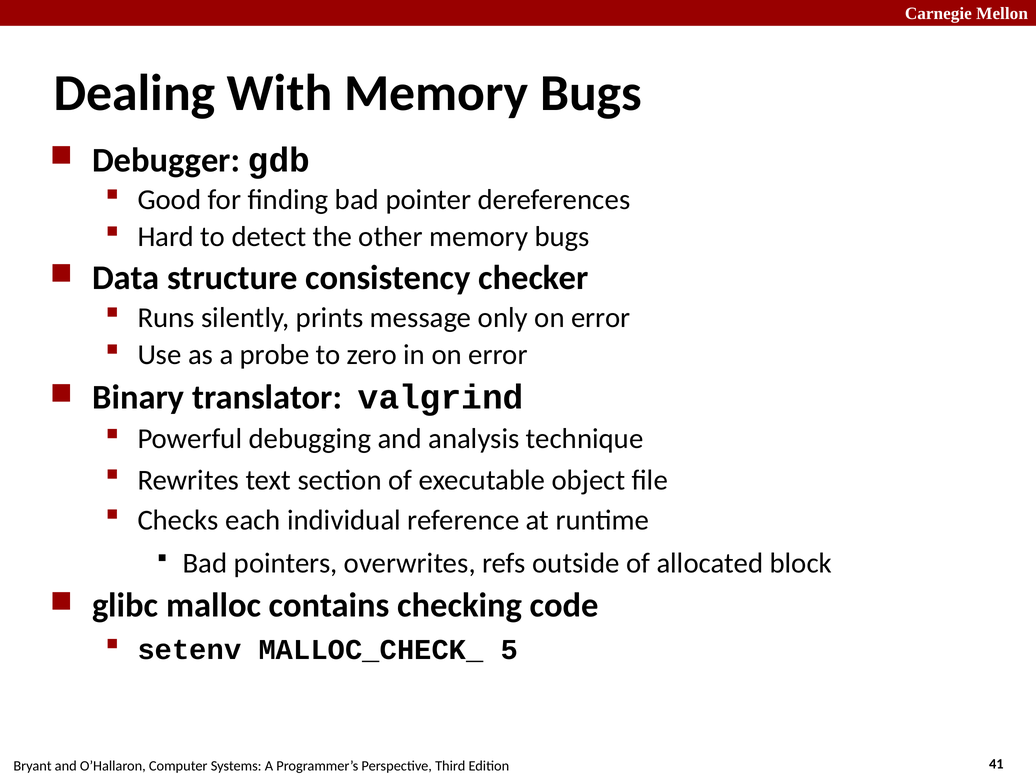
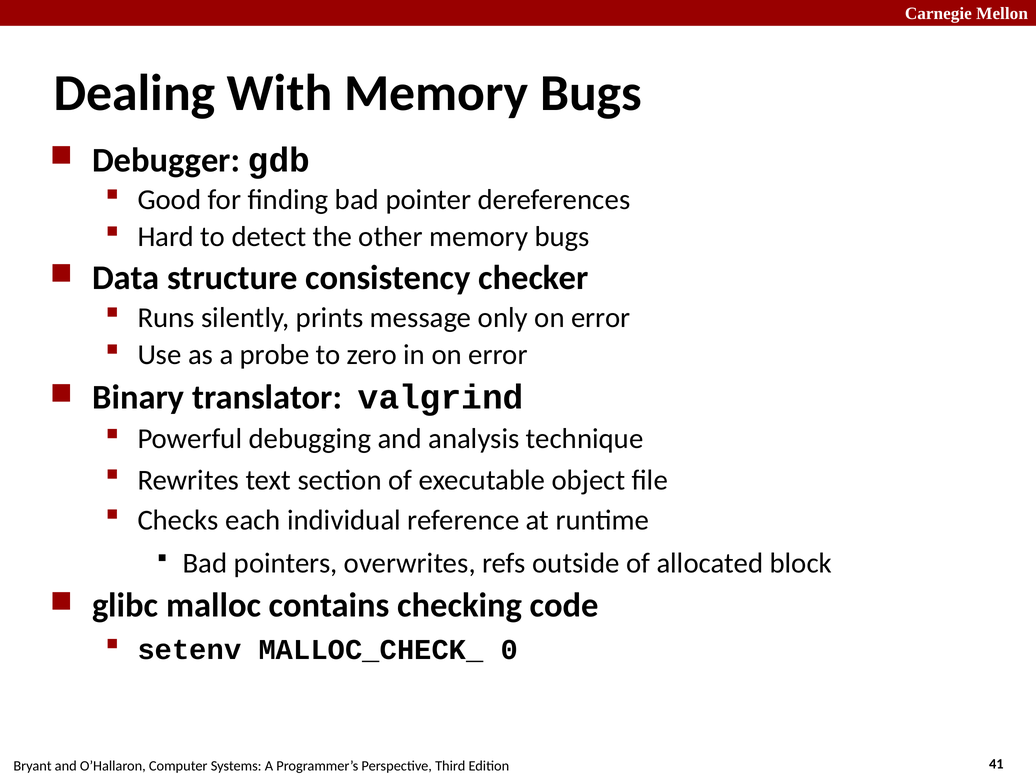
5: 5 -> 0
